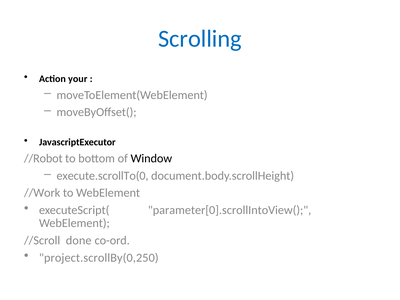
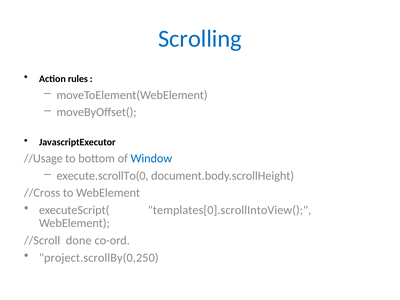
your: your -> rules
//Robot: //Robot -> //Usage
Window colour: black -> blue
//Work: //Work -> //Cross
parameter[0].scrollIntoView(: parameter[0].scrollIntoView( -> templates[0].scrollIntoView(
